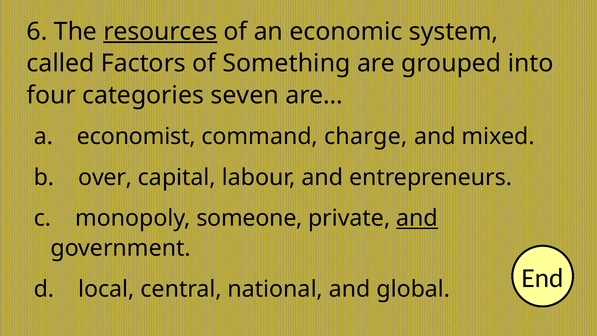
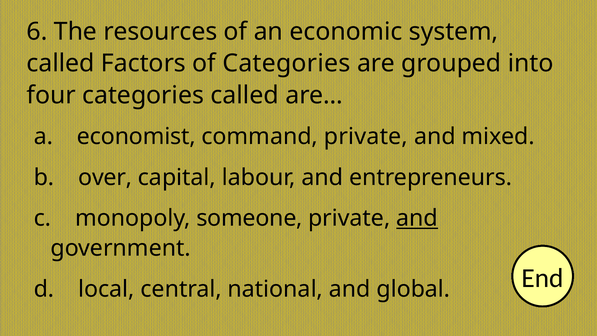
resources underline: present -> none
of Something: Something -> Categories
categories seven: seven -> called
command charge: charge -> private
